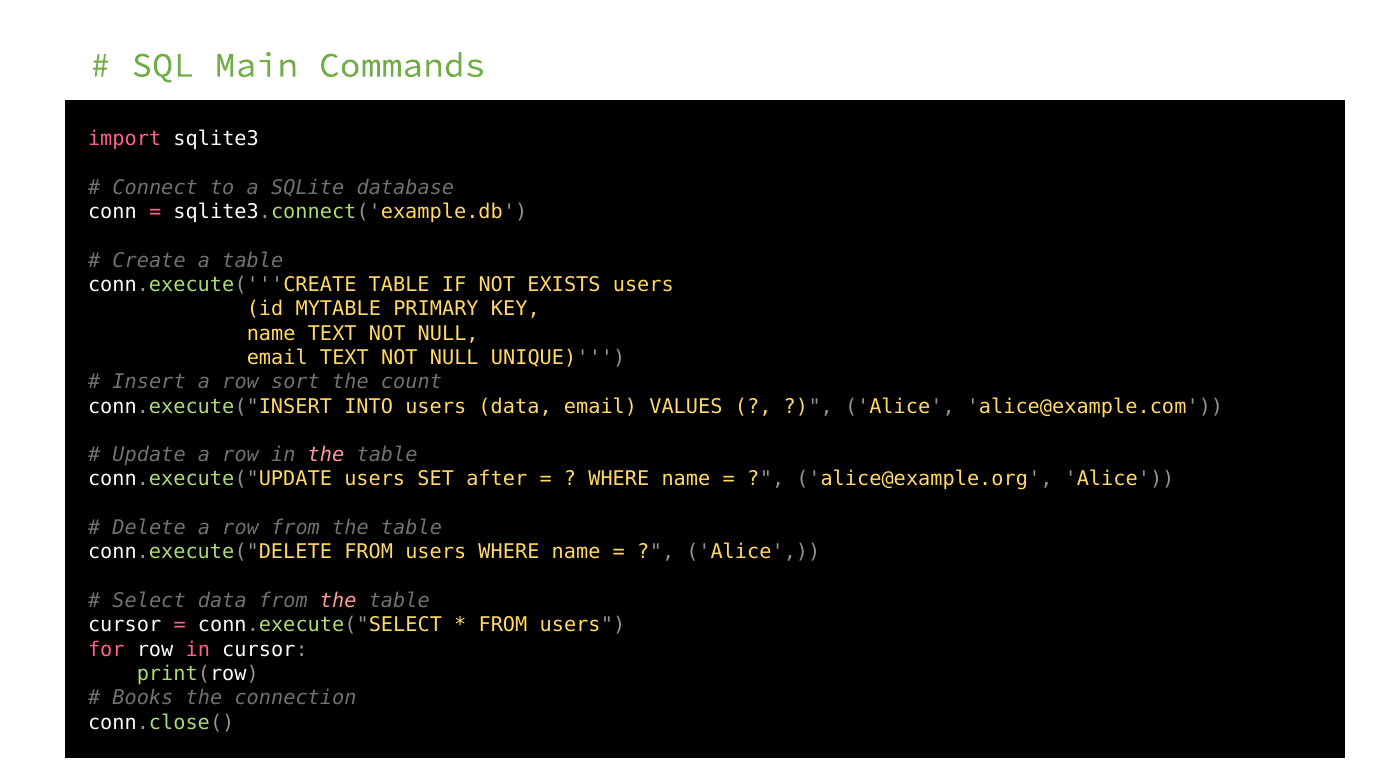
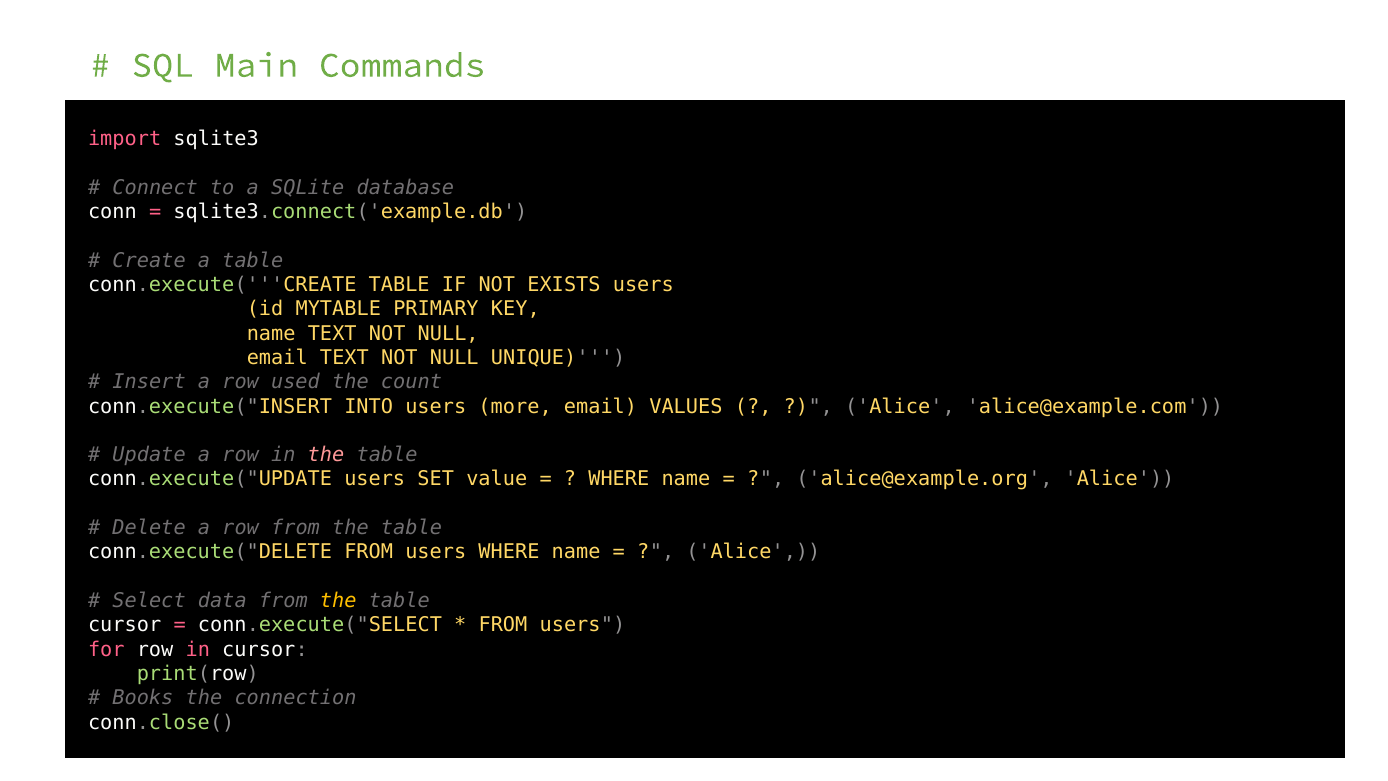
sort: sort -> used
users data: data -> more
after: after -> value
the at (338, 601) colour: pink -> yellow
